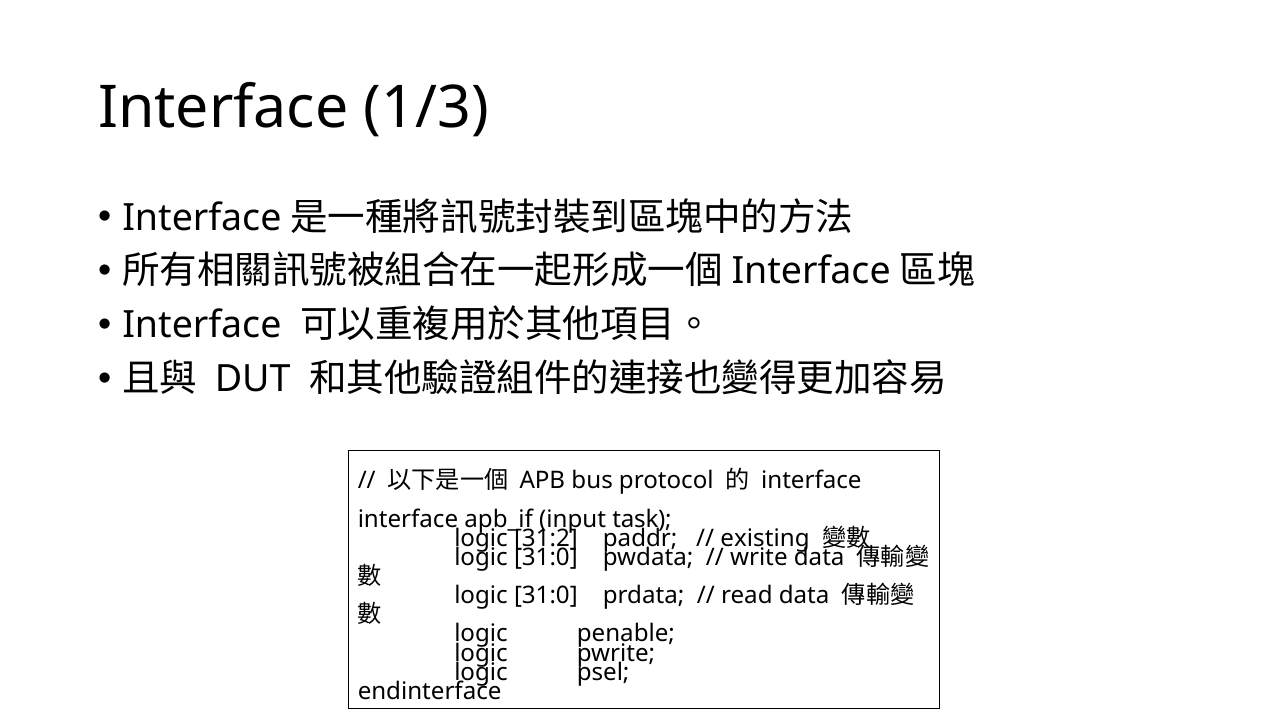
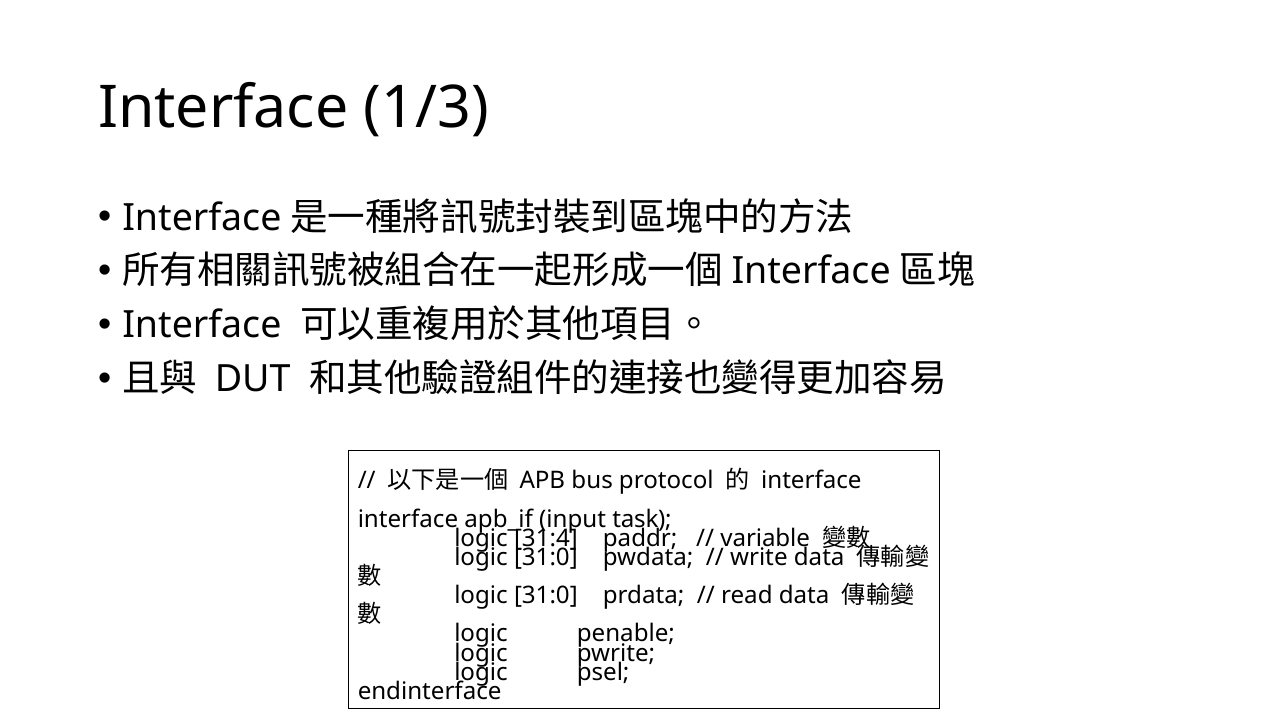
31:2: 31:2 -> 31:4
existing: existing -> variable
